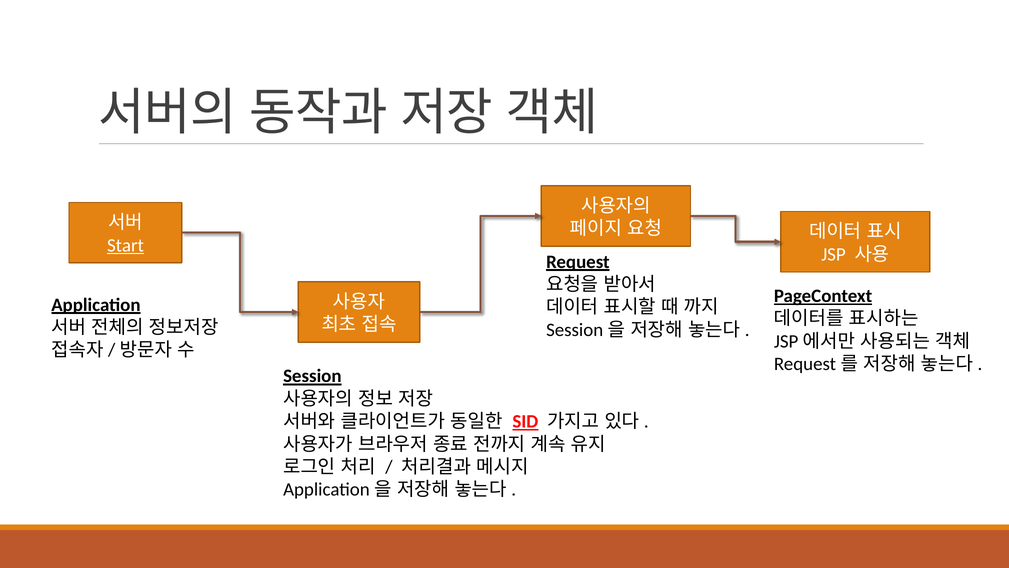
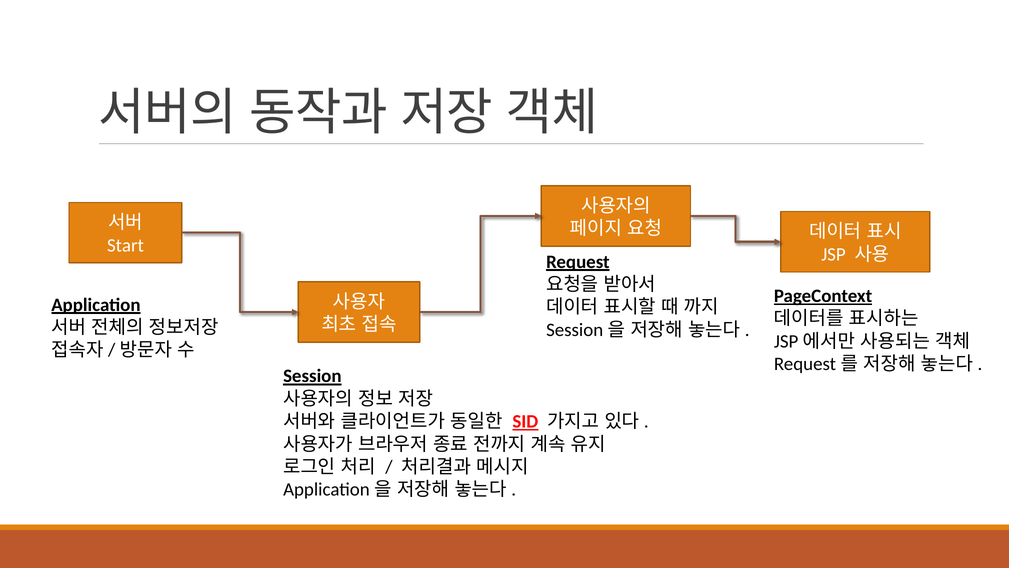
Start underline: present -> none
